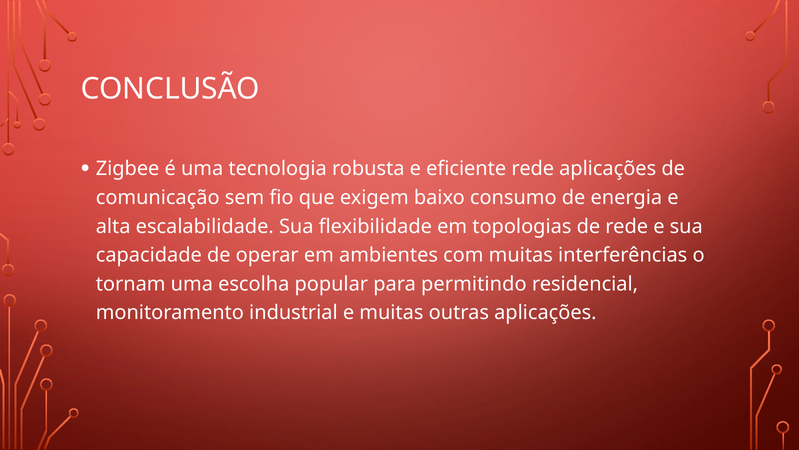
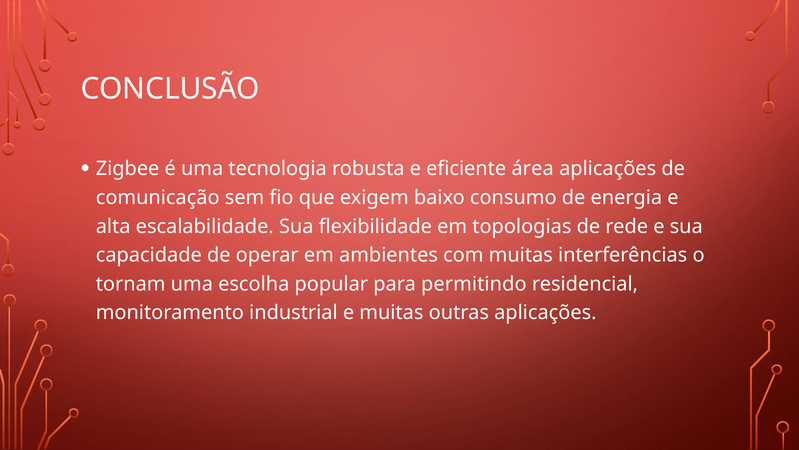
eficiente rede: rede -> área
